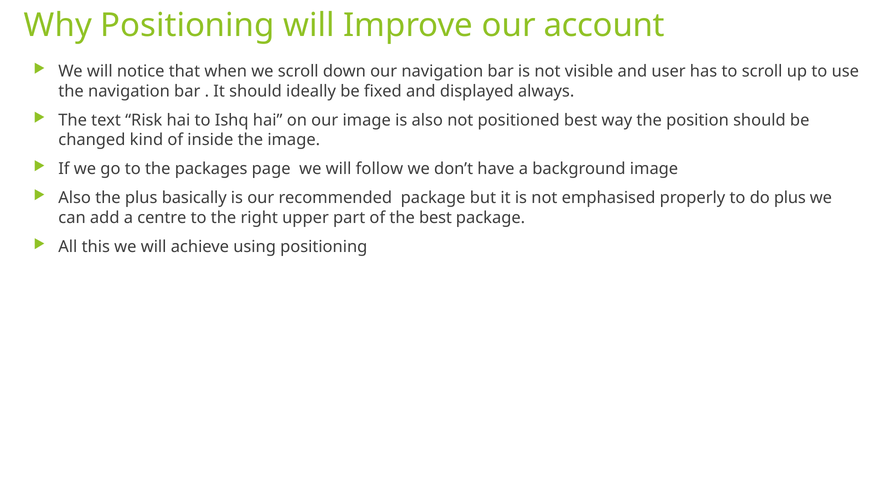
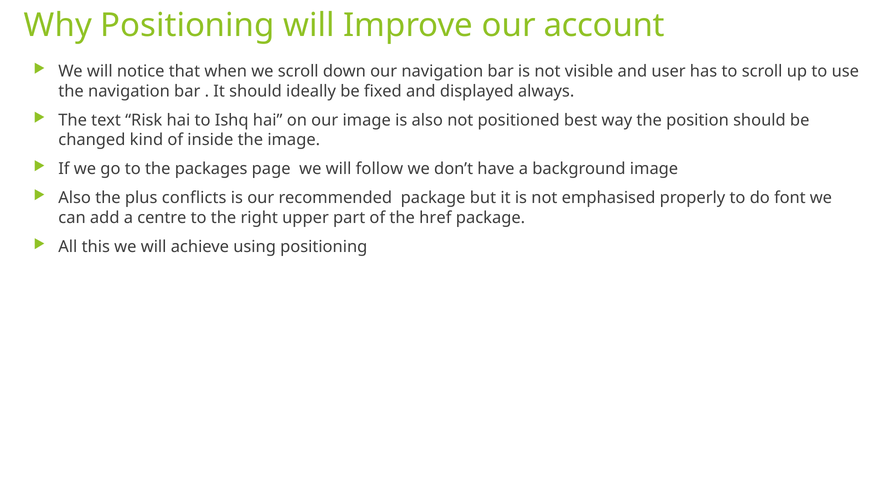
basically: basically -> conflicts
do plus: plus -> font
the best: best -> href
